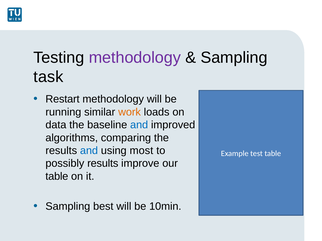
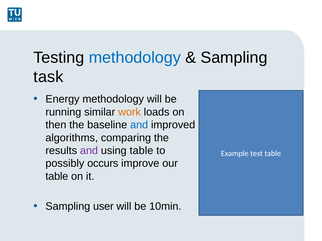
methodology at (135, 58) colour: purple -> blue
Restart: Restart -> Energy
data: data -> then
and at (89, 151) colour: blue -> purple
using most: most -> table
possibly results: results -> occurs
best: best -> user
